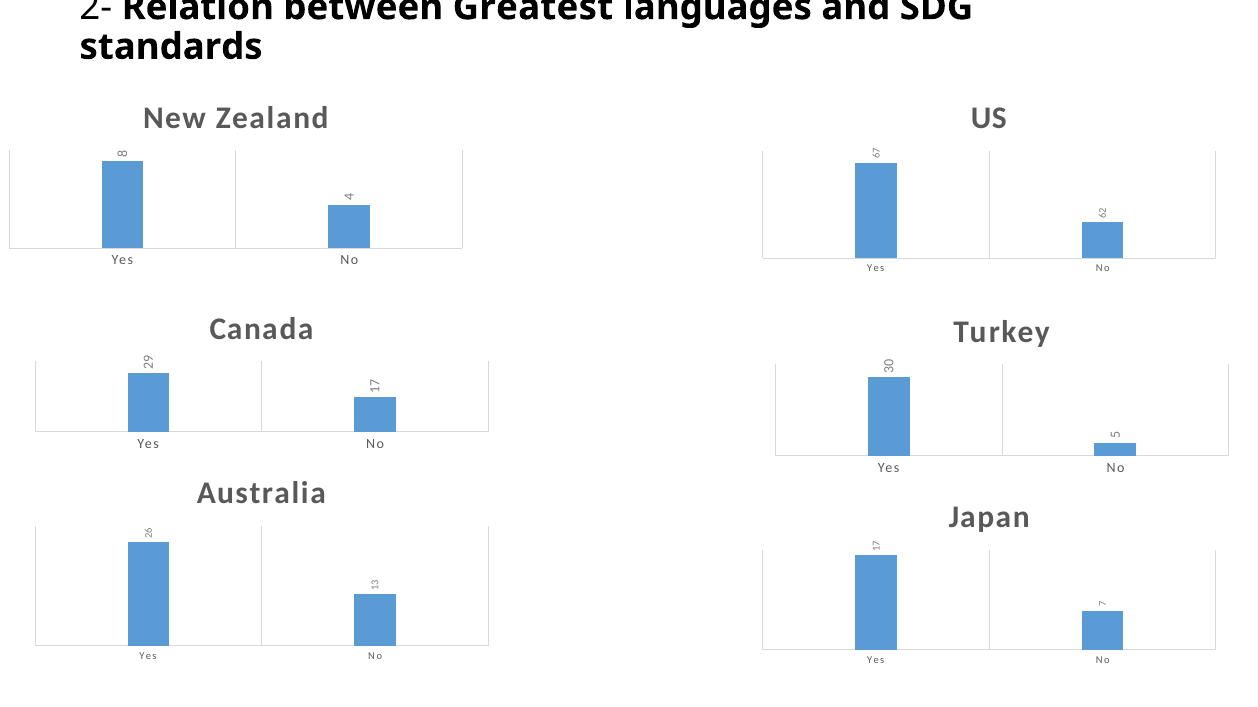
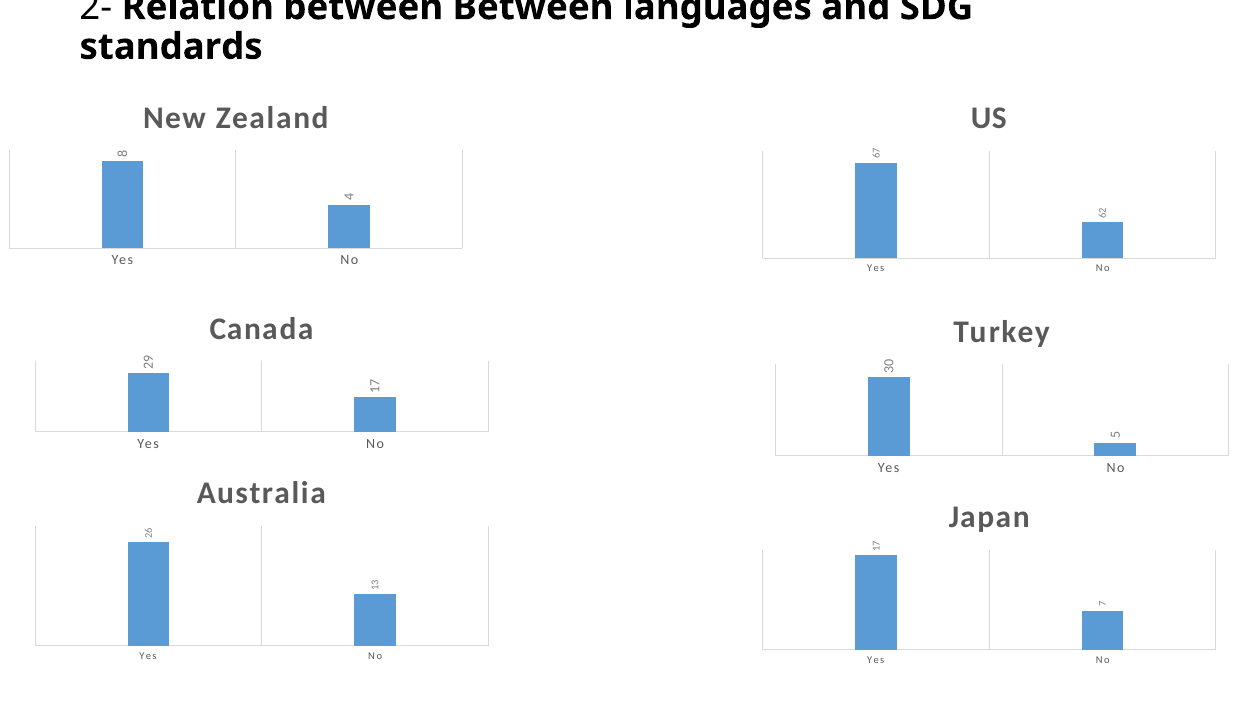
between Greatest: Greatest -> Between
